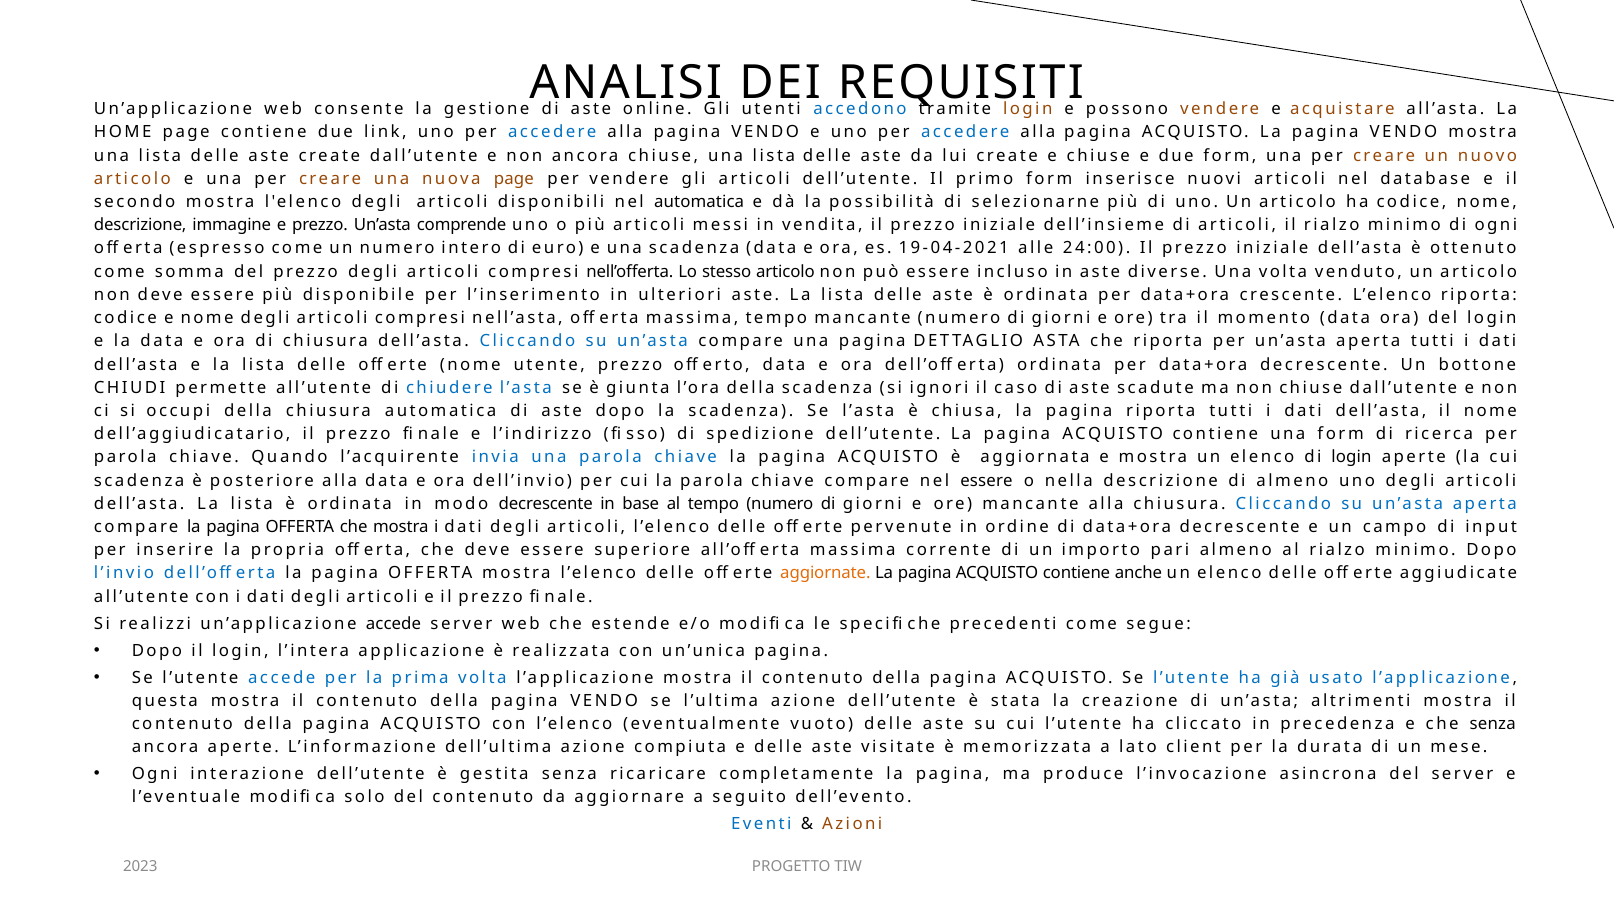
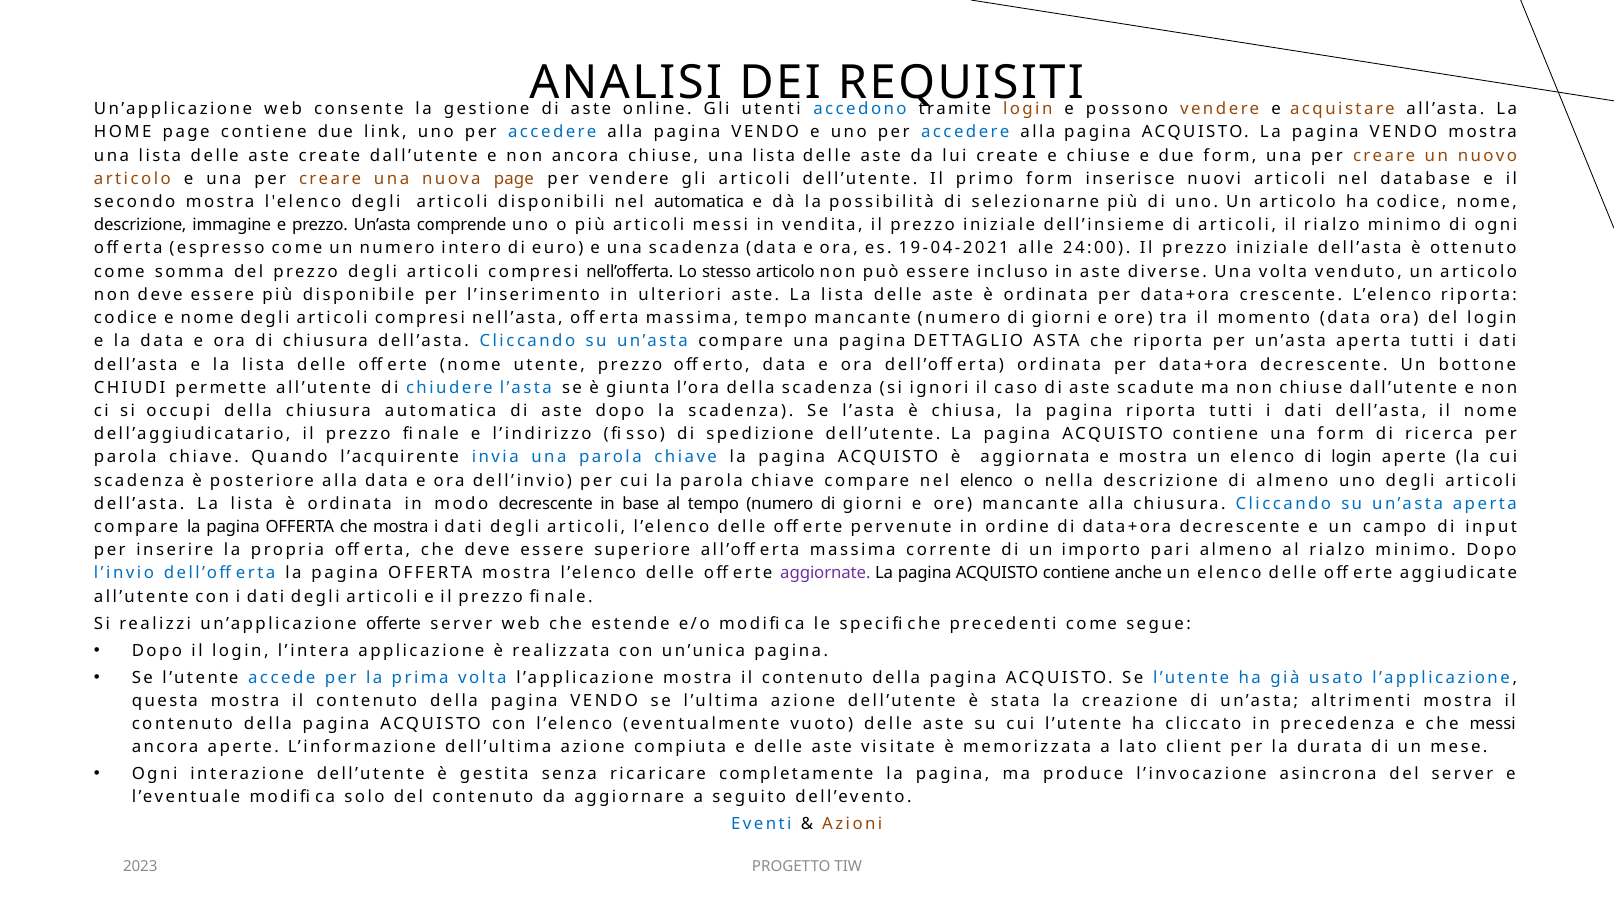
nel essere: essere -> elenco
aggiornate colour: orange -> purple
un’applicazione accede: accede -> offerte
che senza: senza -> messi
